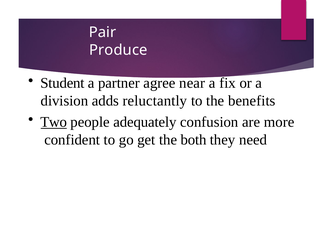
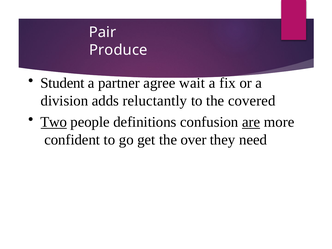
near: near -> wait
benefits: benefits -> covered
adequately: adequately -> definitions
are underline: none -> present
both: both -> over
